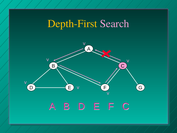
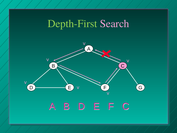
Depth-First colour: yellow -> light green
